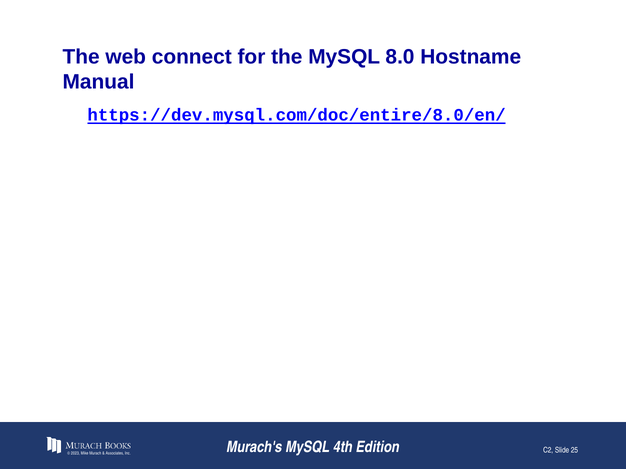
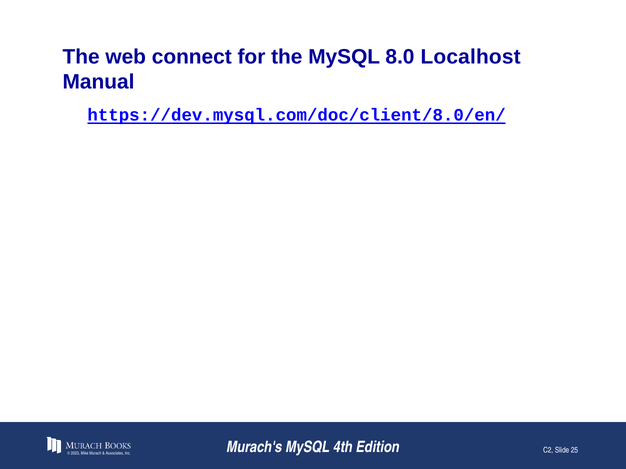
Hostname: Hostname -> Localhost
https://dev.mysql.com/doc/entire/8.0/en/: https://dev.mysql.com/doc/entire/8.0/en/ -> https://dev.mysql.com/doc/client/8.0/en/
